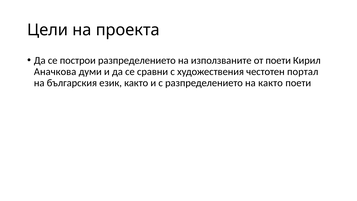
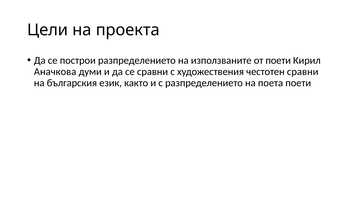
честотен портал: портал -> сравни
на както: както -> поета
